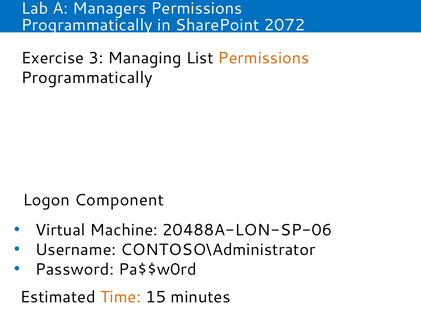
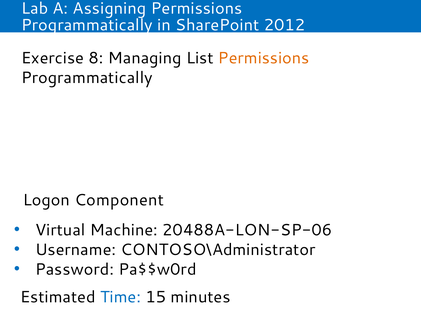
Managers: Managers -> Assigning
2072: 2072 -> 2012
3: 3 -> 8
Time colour: orange -> blue
